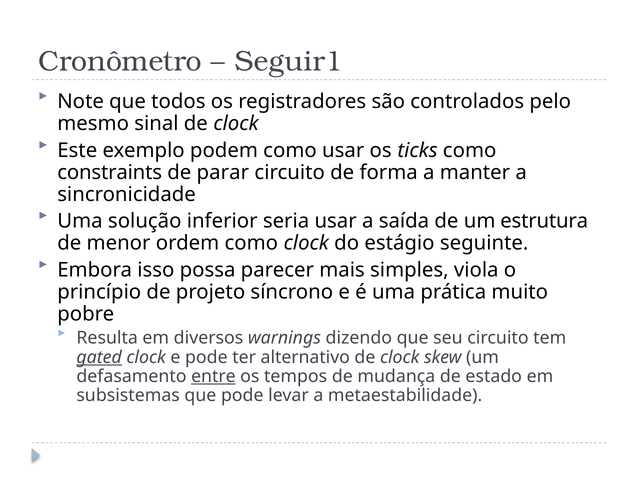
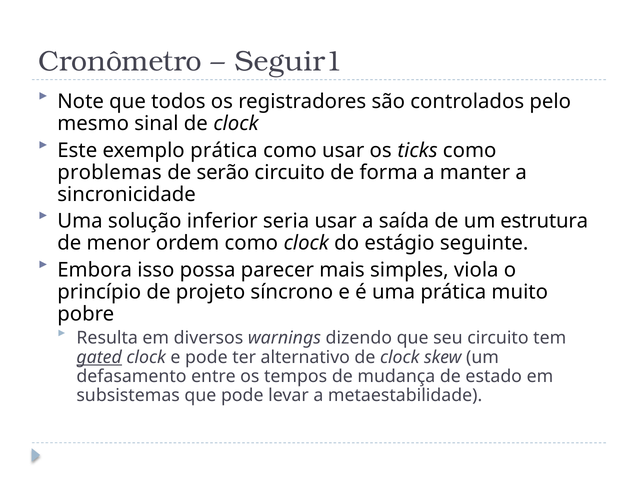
exemplo podem: podem -> prática
constraints: constraints -> problemas
parar: parar -> serão
entre underline: present -> none
